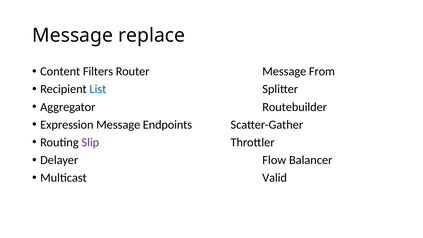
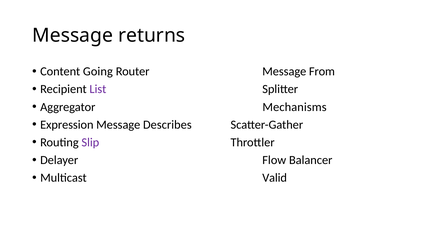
replace: replace -> returns
Filters: Filters -> Going
List colour: blue -> purple
Routebuilder: Routebuilder -> Mechanisms
Endpoints: Endpoints -> Describes
